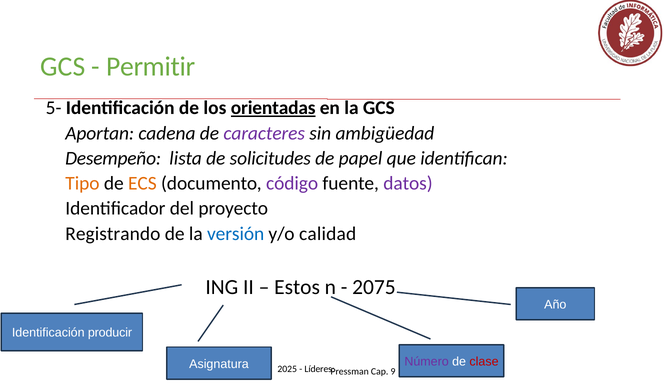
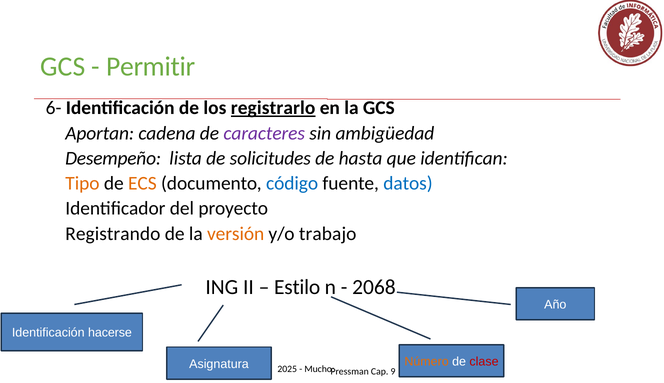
5-: 5- -> 6-
orientadas: orientadas -> registrarlo
papel: papel -> hasta
código colour: purple -> blue
datos colour: purple -> blue
versión colour: blue -> orange
calidad: calidad -> trabajo
Estos: Estos -> Estilo
2075: 2075 -> 2068
producir: producir -> hacerse
Número colour: purple -> orange
Líderes: Líderes -> Mucho
